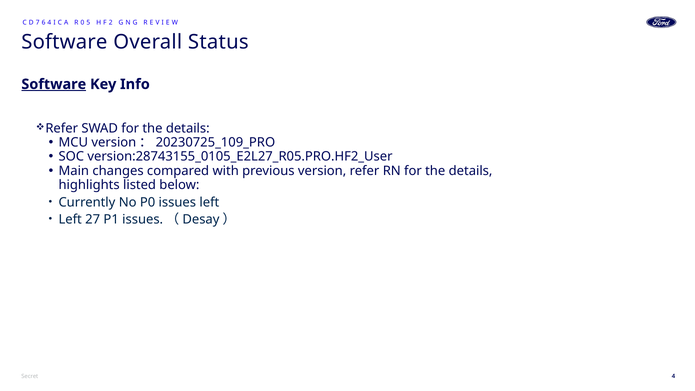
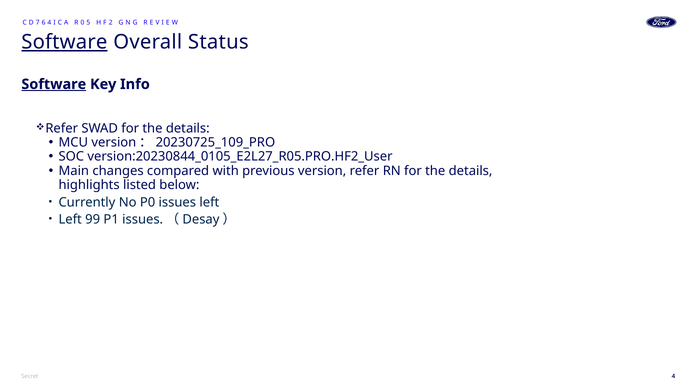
Software at (64, 42) underline: none -> present
version:28743155_0105_E2L27_R05.PRO.HF2_User: version:28743155_0105_E2L27_R05.PRO.HF2_User -> version:20230844_0105_E2L27_R05.PRO.HF2_User
27: 27 -> 99
